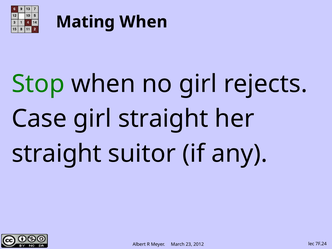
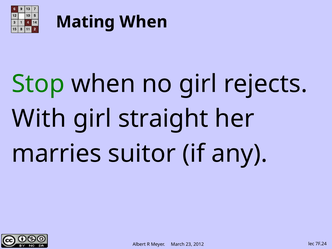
Case: Case -> With
straight at (57, 154): straight -> marries
